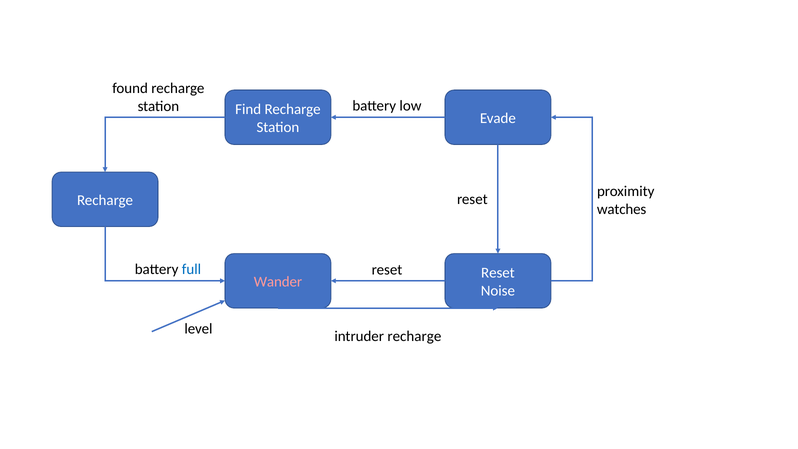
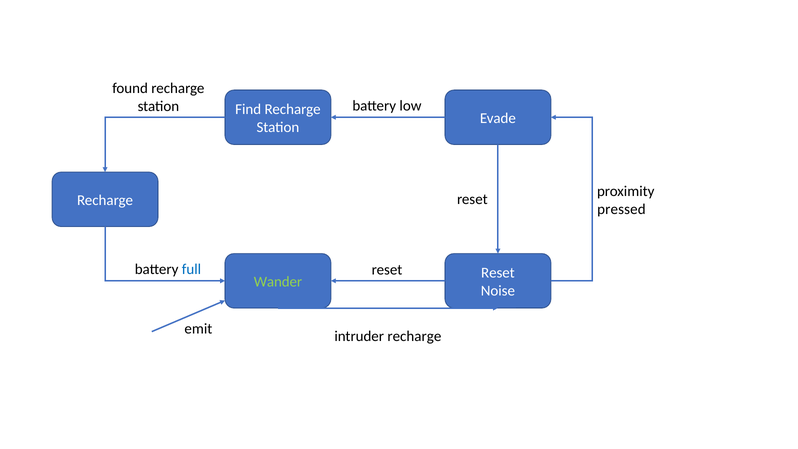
watches: watches -> pressed
Wander colour: pink -> light green
level: level -> emit
